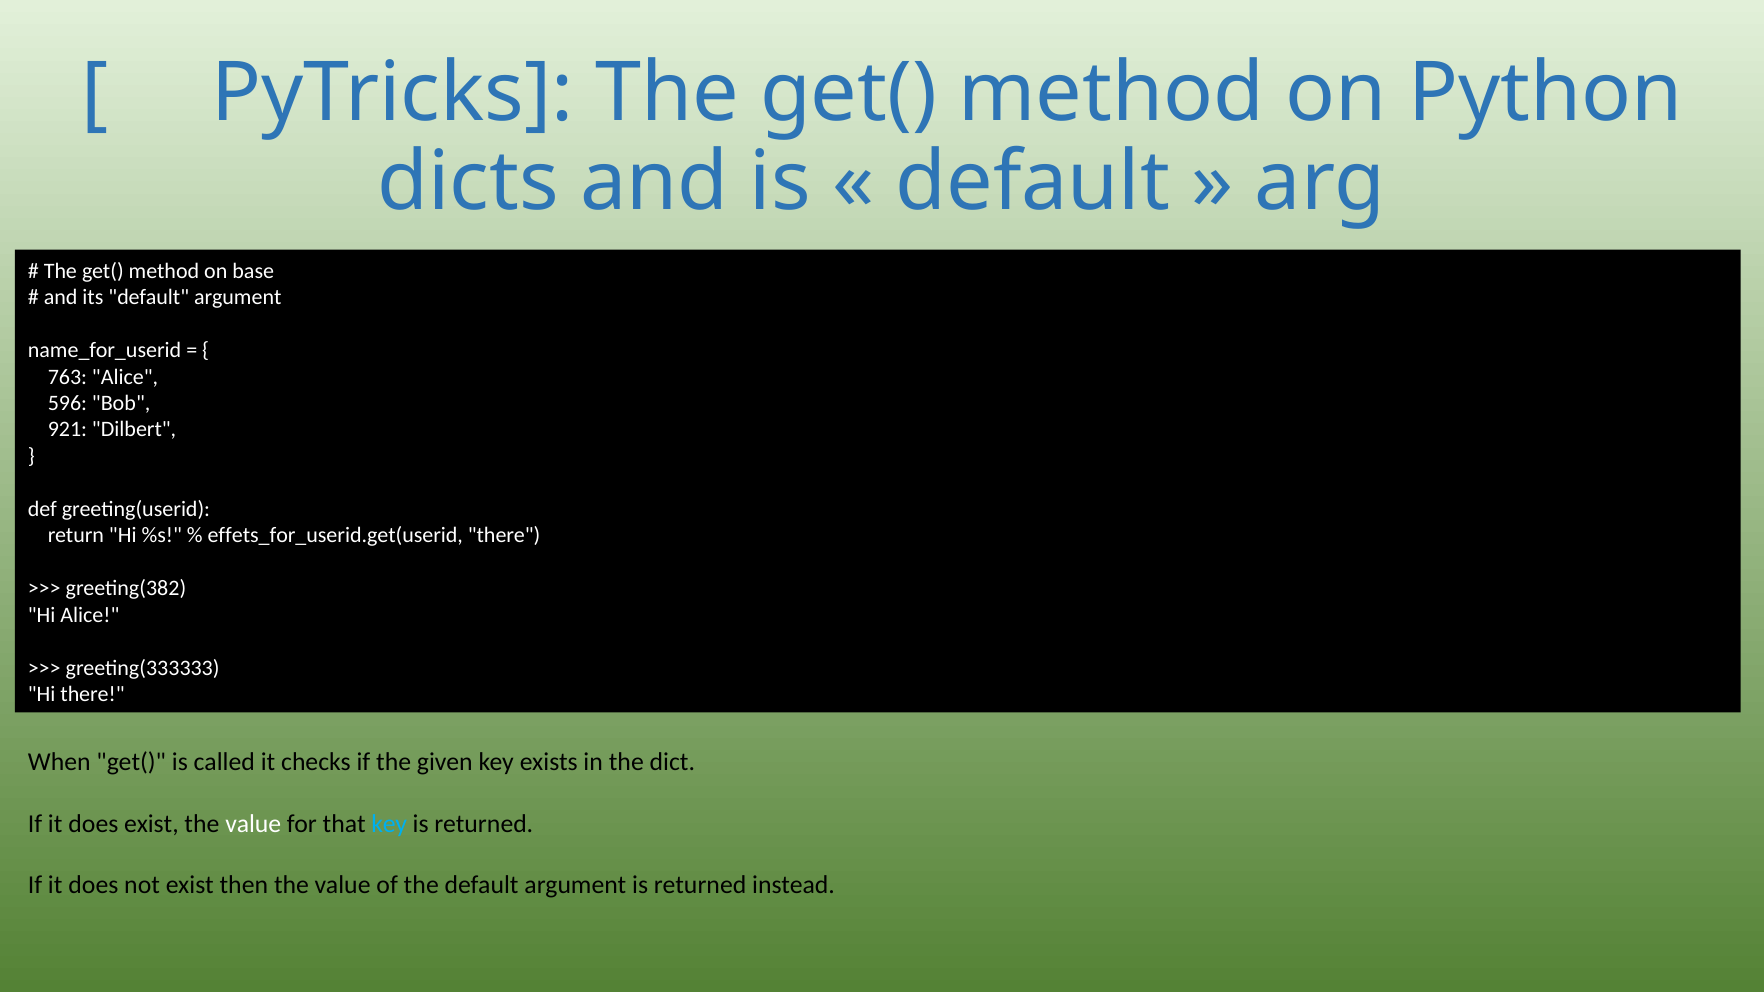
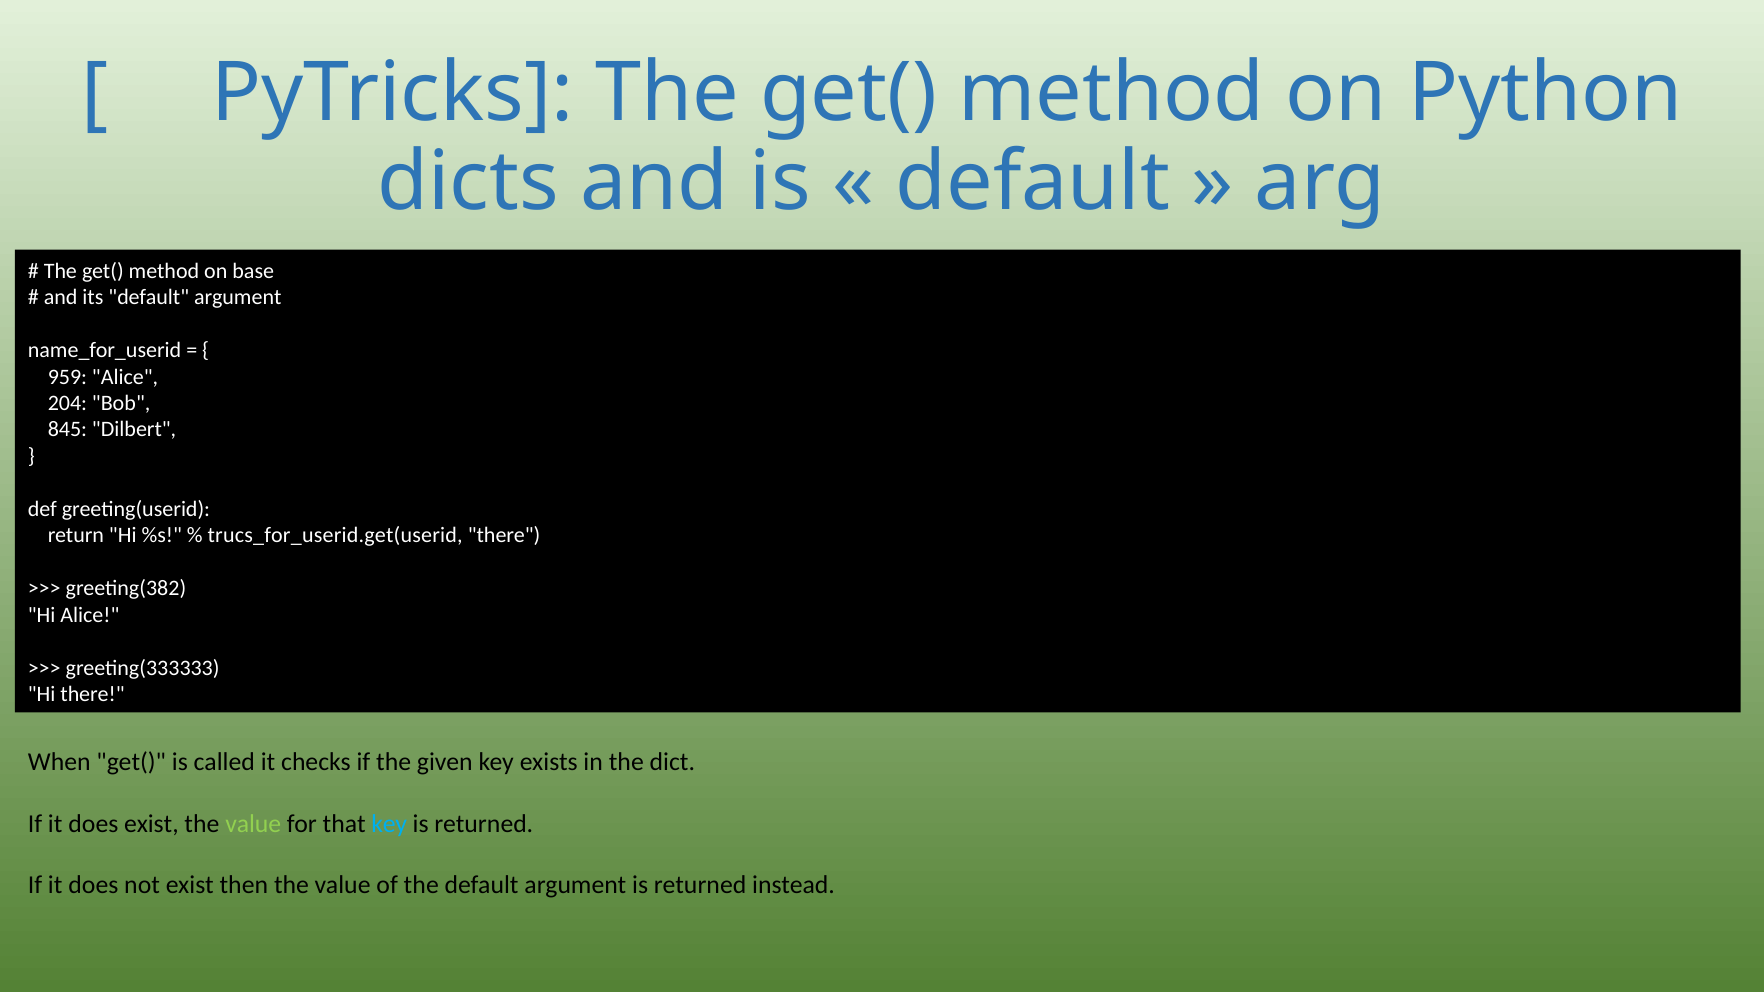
763: 763 -> 959
596: 596 -> 204
921: 921 -> 845
effets_for_userid.get(userid: effets_for_userid.get(userid -> trucs_for_userid.get(userid
value at (253, 824) colour: white -> light green
